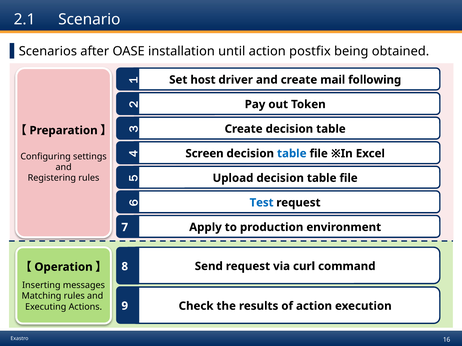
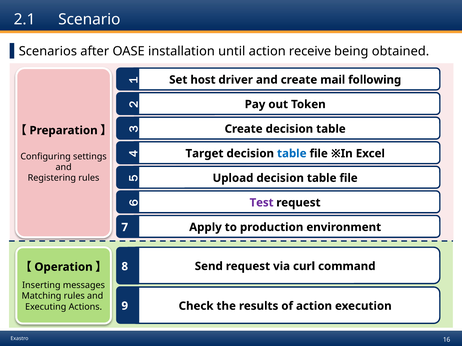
postfix: postfix -> receive
Screen: Screen -> Target
Test colour: blue -> purple
